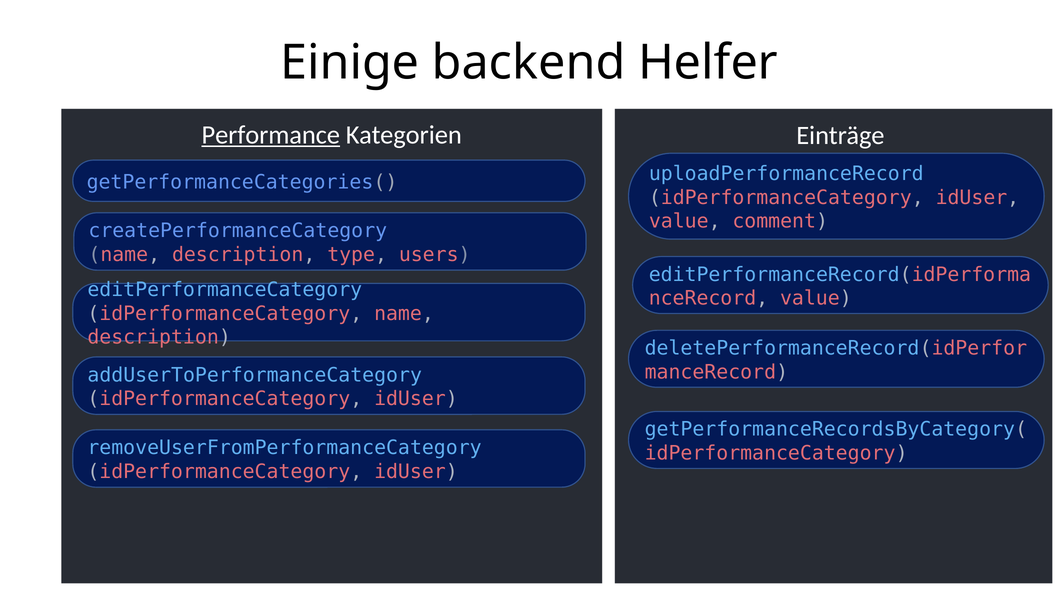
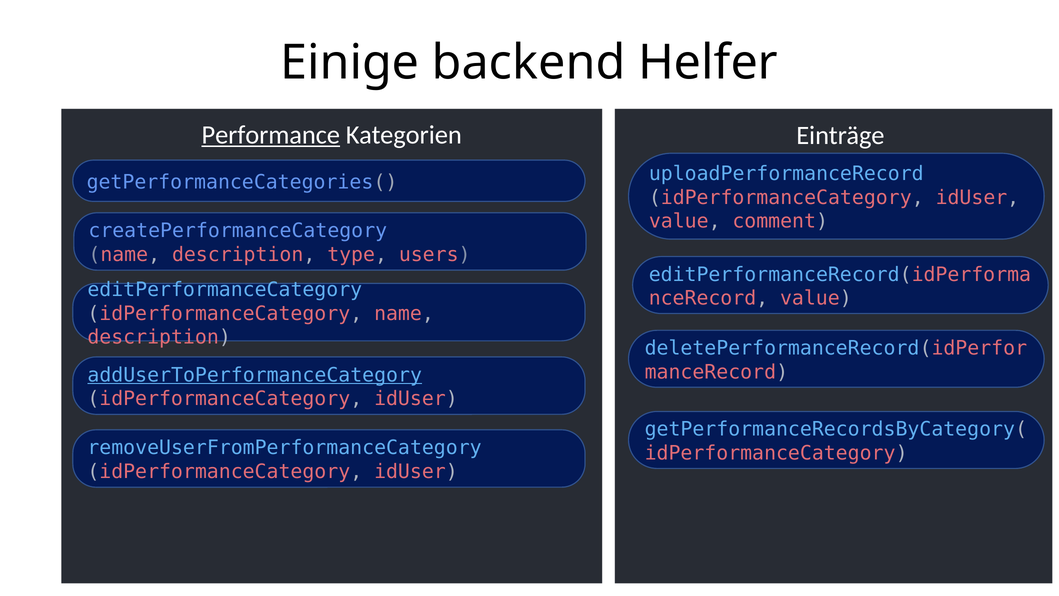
addUserToPerformanceCategory underline: none -> present
